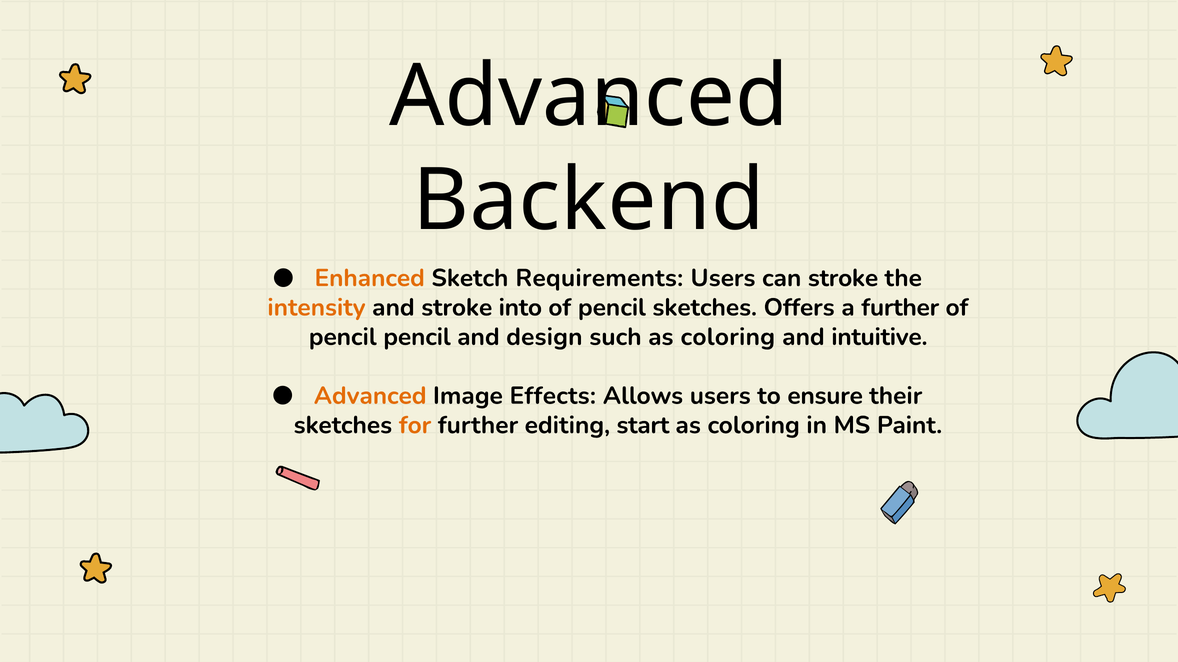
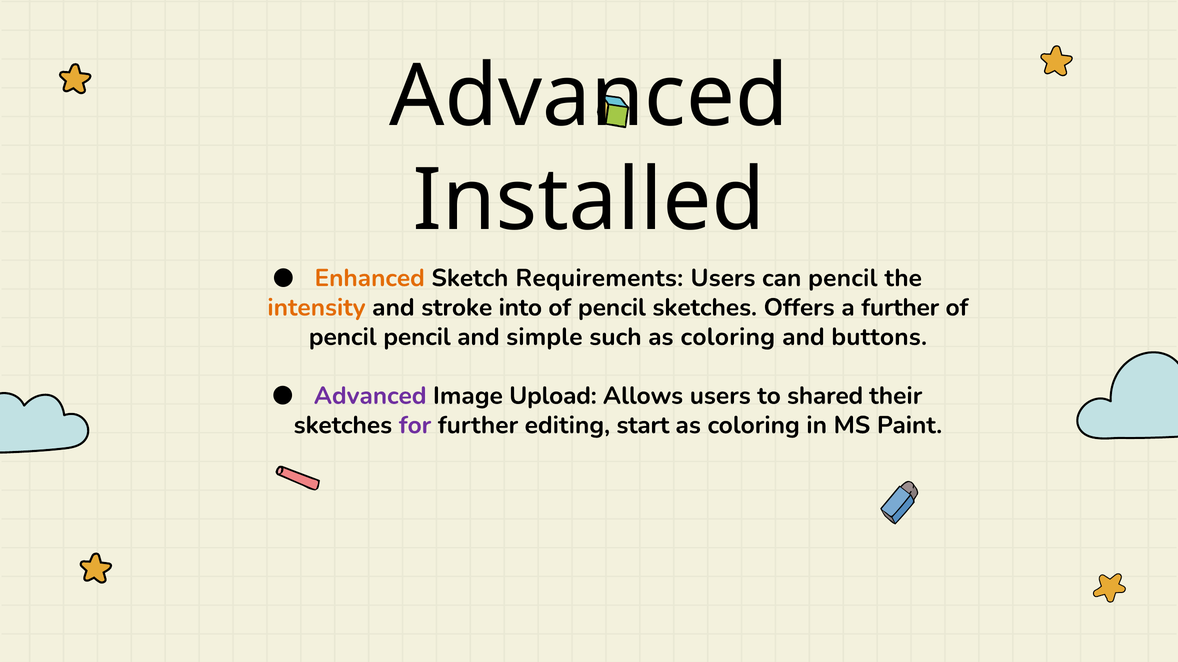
Backend: Backend -> Installed
can stroke: stroke -> pencil
design: design -> simple
intuitive: intuitive -> buttons
Advanced at (370, 396) colour: orange -> purple
Effects: Effects -> Upload
ensure: ensure -> shared
for colour: orange -> purple
